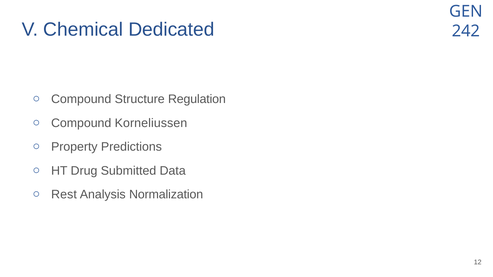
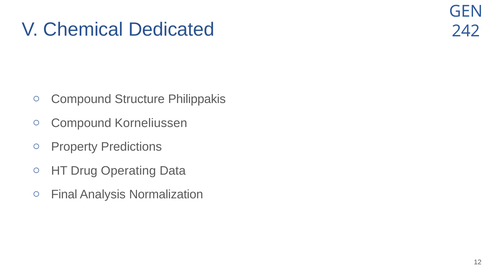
Regulation: Regulation -> Philippakis
Submitted: Submitted -> Operating
Rest: Rest -> Final
